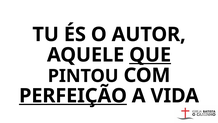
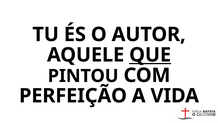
PERFEIÇÃO underline: present -> none
